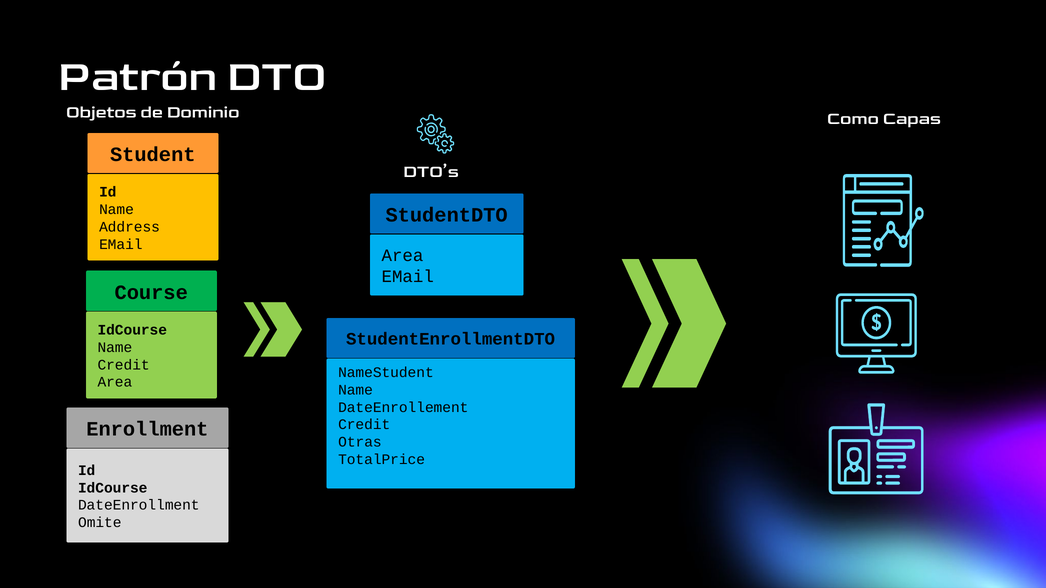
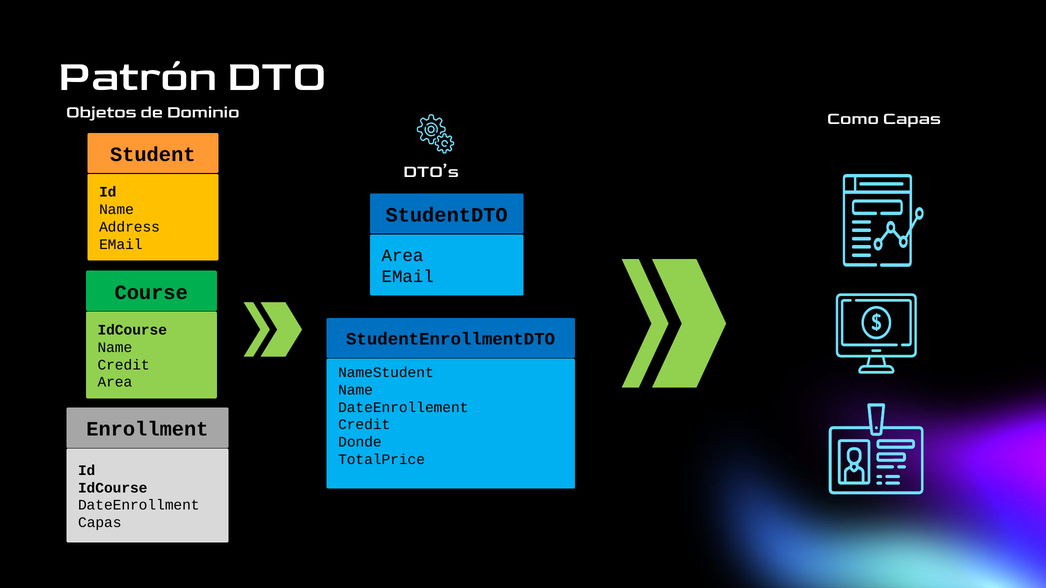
Otras: Otras -> Donde
Omite at (100, 523): Omite -> Capas
